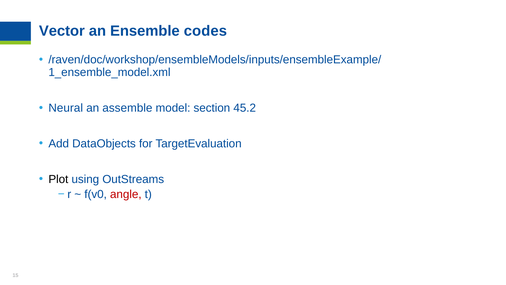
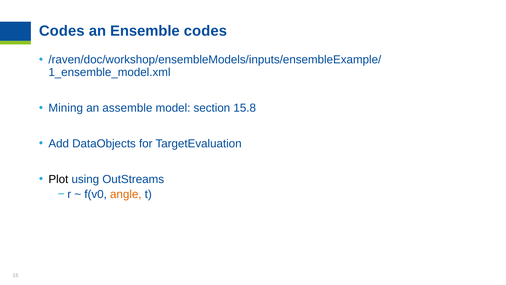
Vector at (62, 31): Vector -> Codes
Neural: Neural -> Mining
45.2: 45.2 -> 15.8
angle colour: red -> orange
